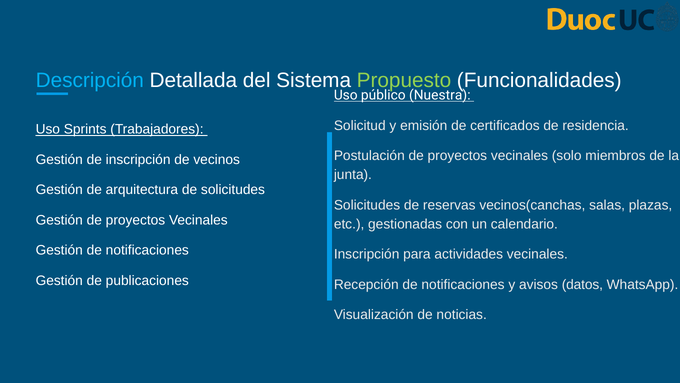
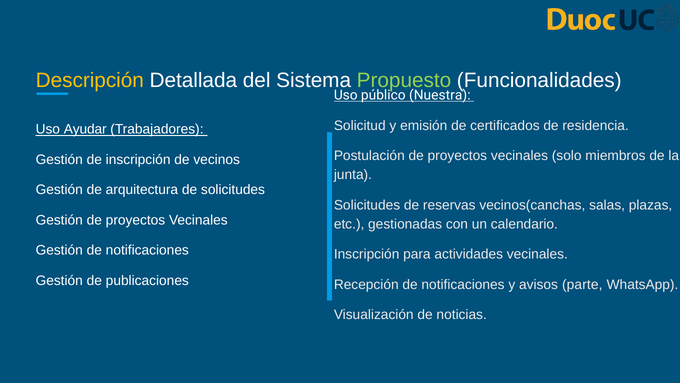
Descripción colour: light blue -> yellow
Sprints: Sprints -> Ayudar
datos: datos -> parte
